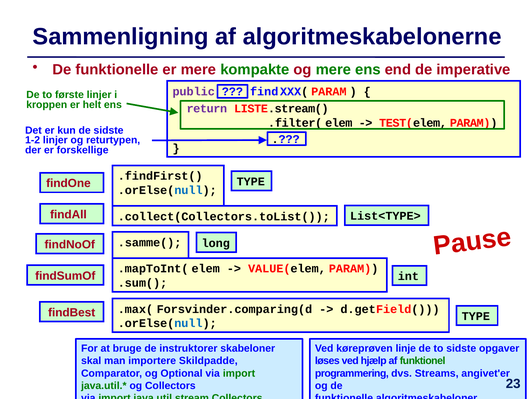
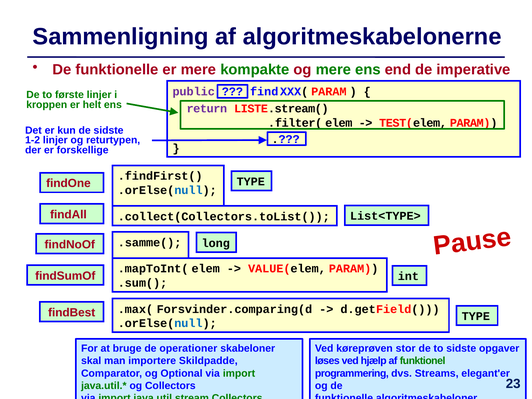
linje: linje -> stor
instruktorer: instruktorer -> operationer
angivet'er: angivet'er -> elegant'er
